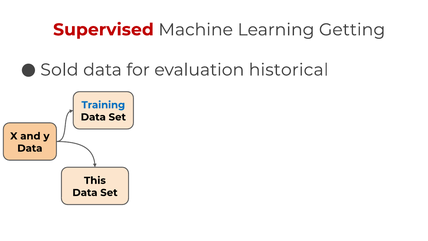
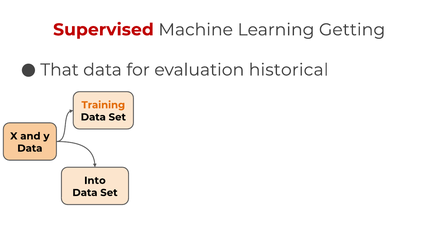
Sold: Sold -> That
Training colour: blue -> orange
This: This -> Into
